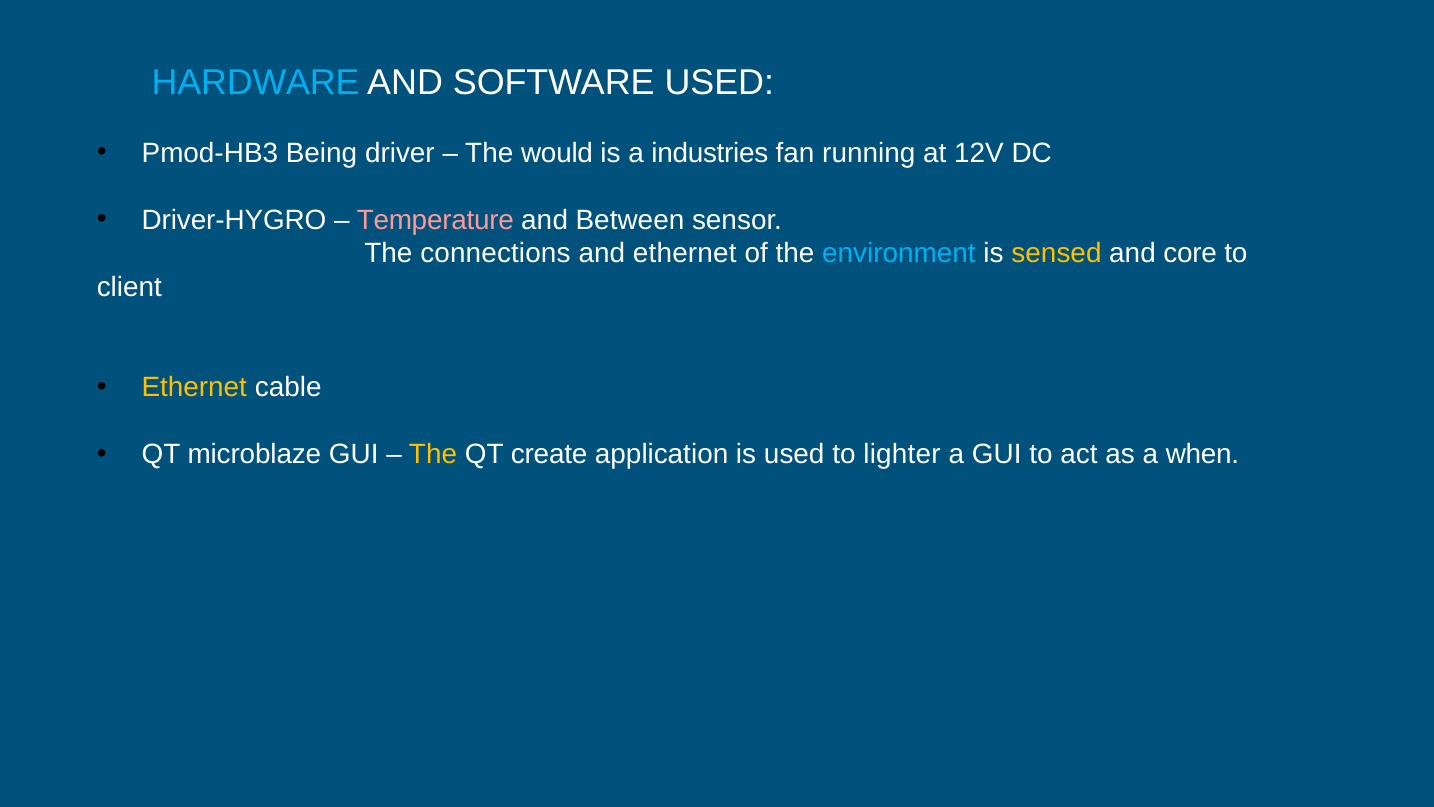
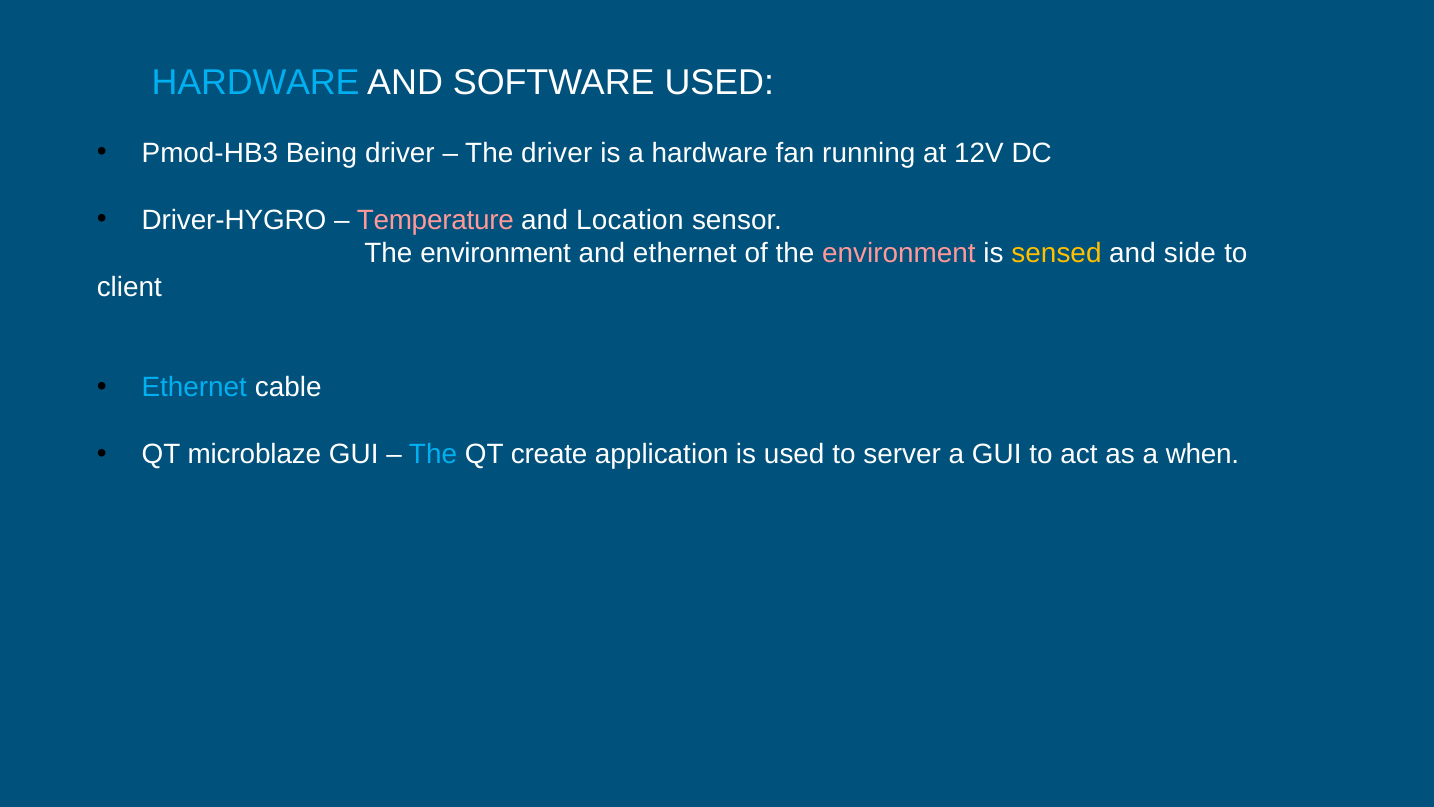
The would: would -> driver
a industries: industries -> hardware
Between: Between -> Location
connections at (495, 253): connections -> environment
environment at (899, 253) colour: light blue -> pink
core: core -> side
Ethernet at (194, 387) colour: yellow -> light blue
The at (433, 454) colour: yellow -> light blue
lighter: lighter -> server
